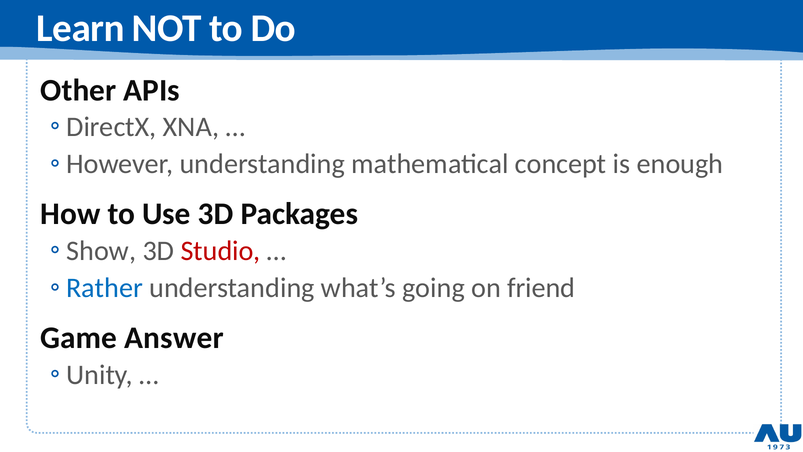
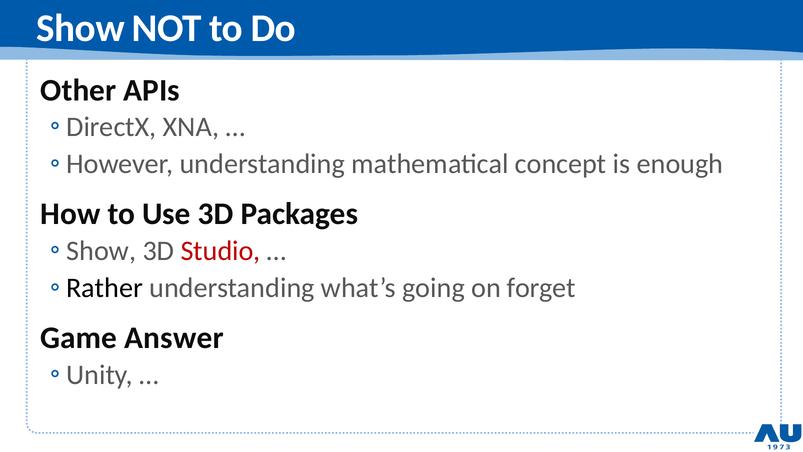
Learn at (81, 28): Learn -> Show
Rather colour: blue -> black
friend: friend -> forget
